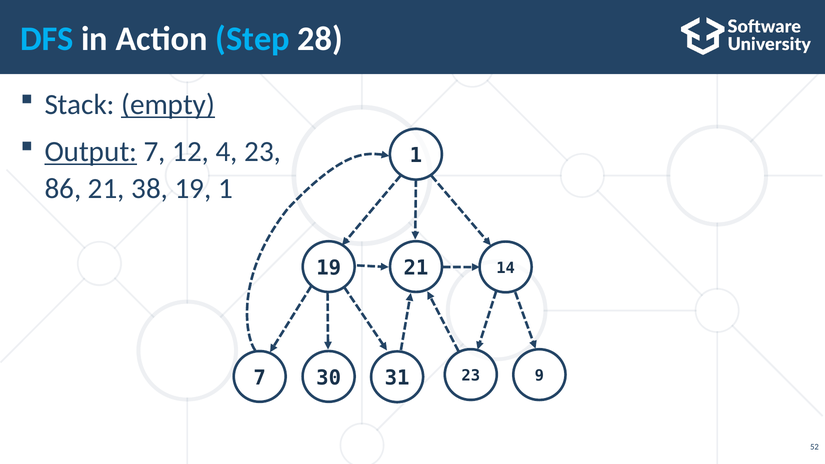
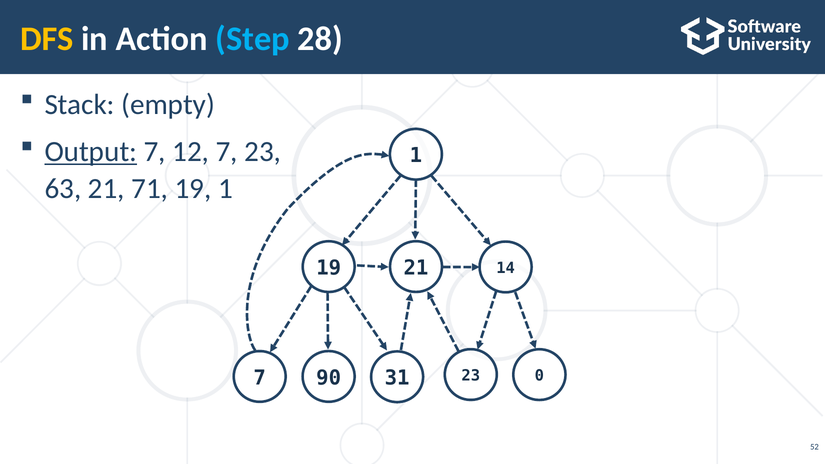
DFS colour: light blue -> yellow
empty underline: present -> none
12 4: 4 -> 7
86: 86 -> 63
38: 38 -> 71
30: 30 -> 90
9: 9 -> 0
